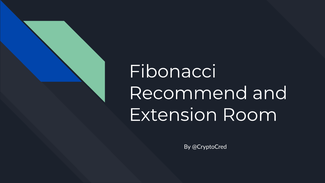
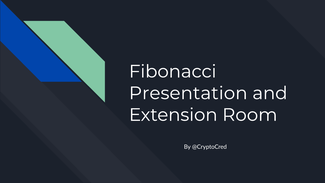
Recommend: Recommend -> Presentation
